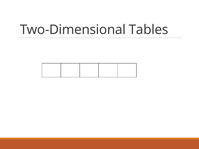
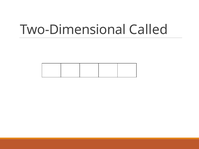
Tables: Tables -> Called
